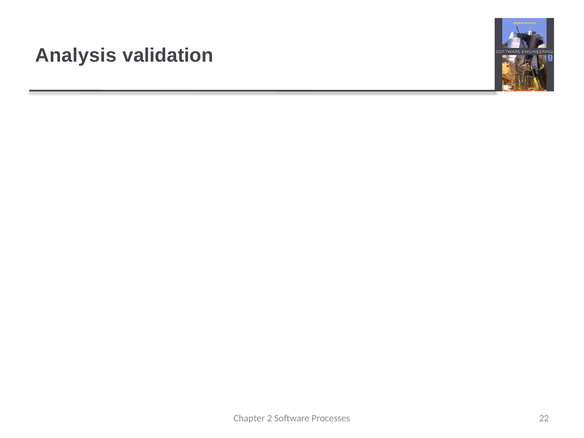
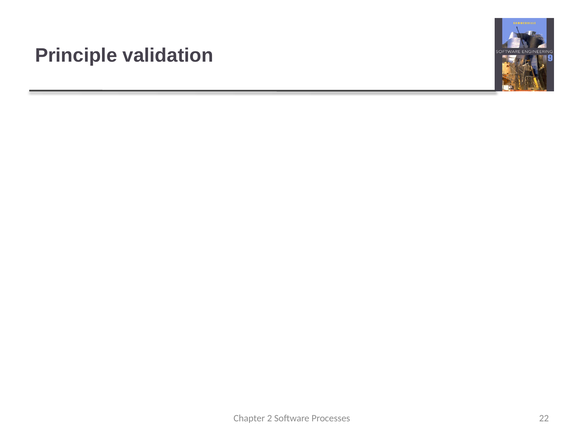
Analysis: Analysis -> Principle
